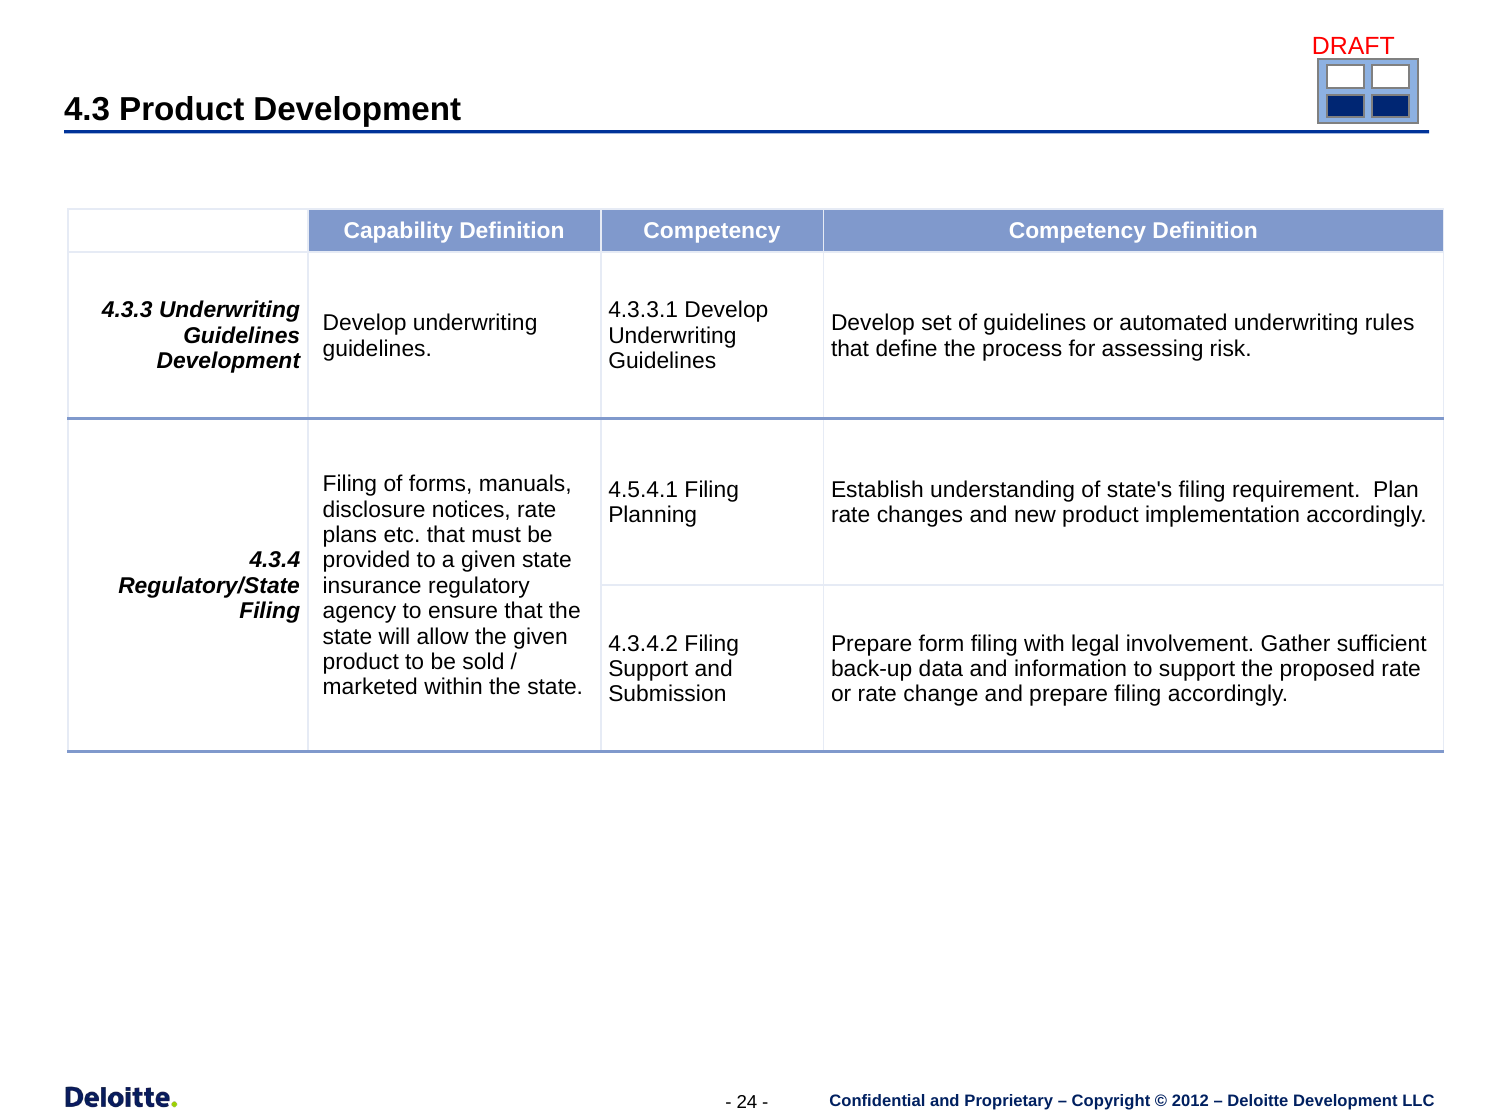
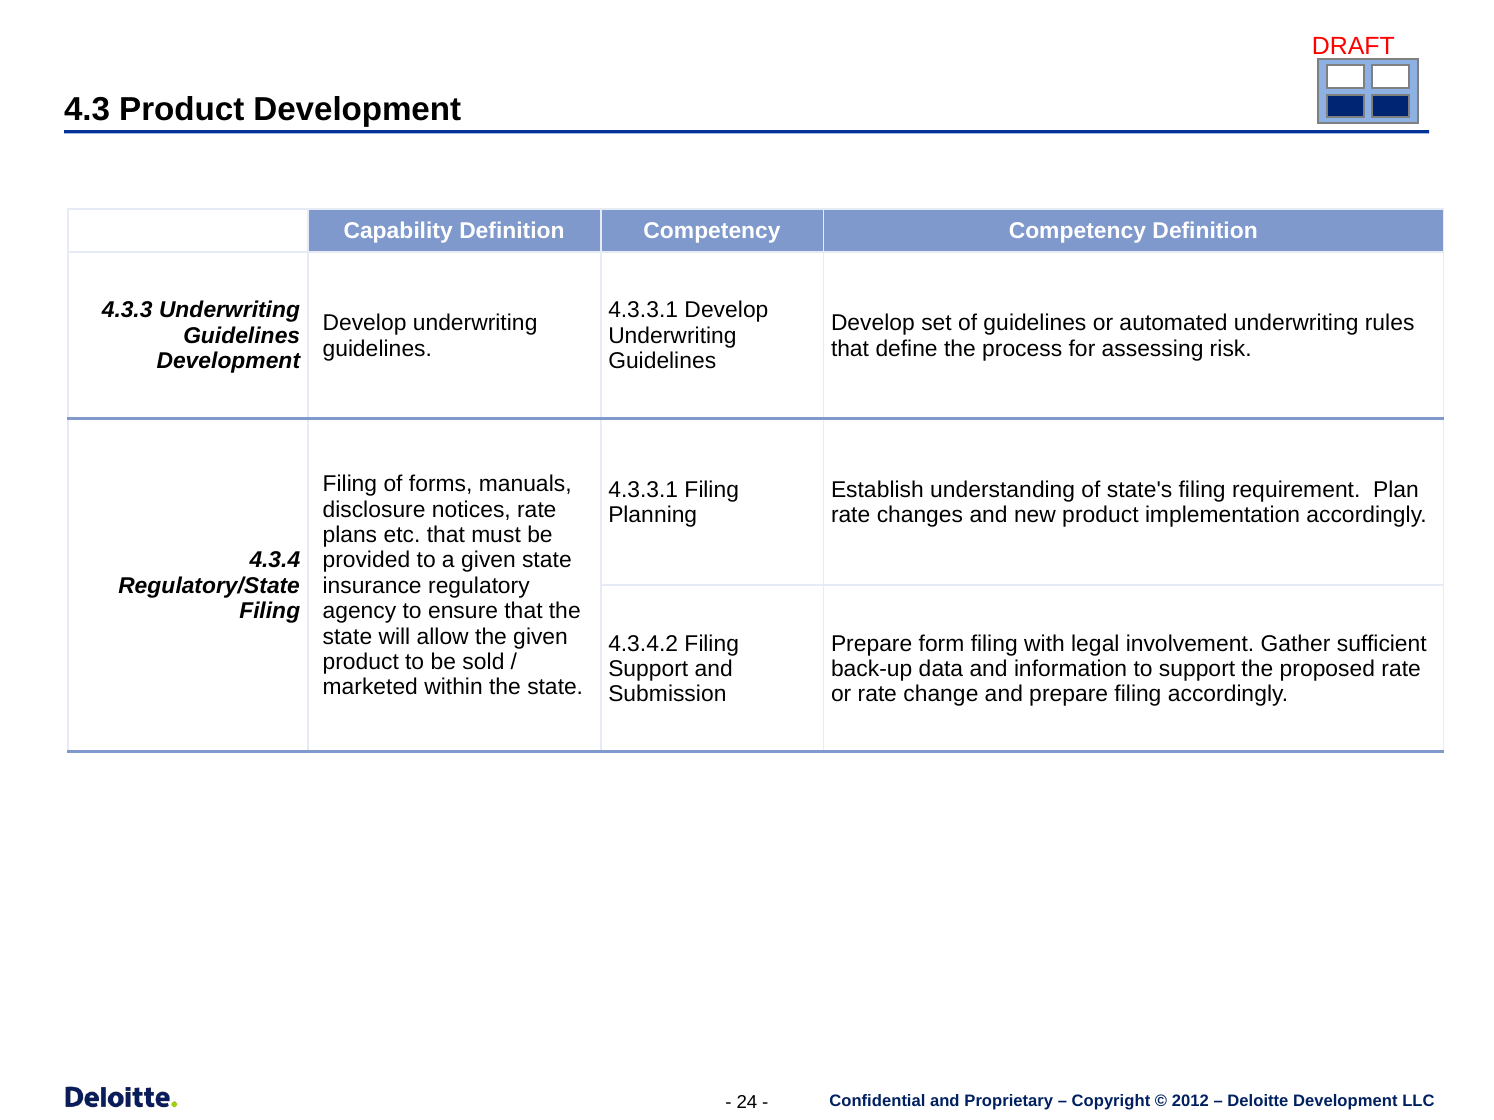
4.5.4.1 at (643, 490): 4.5.4.1 -> 4.3.3.1
